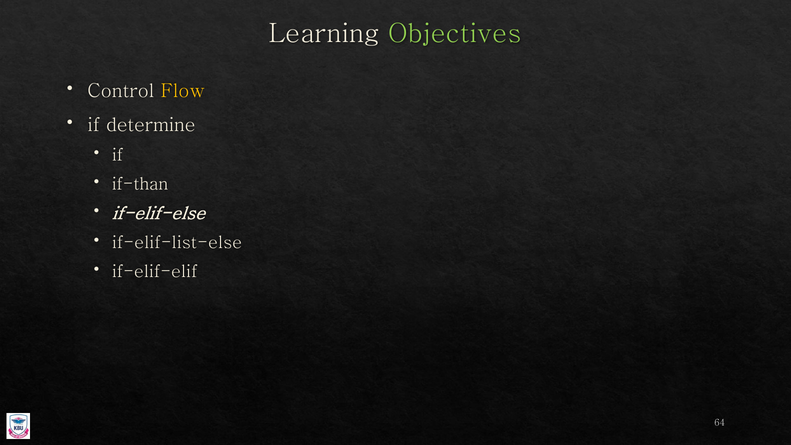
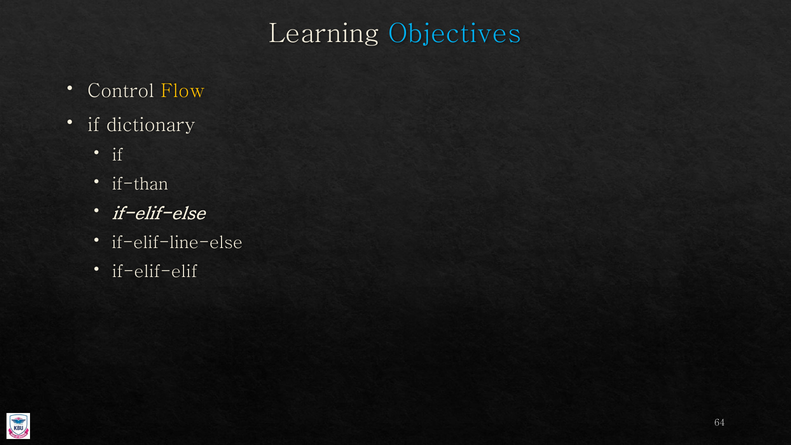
Objectives colour: light green -> light blue
determine: determine -> dictionary
if-elif-list-else: if-elif-list-else -> if-elif-line-else
